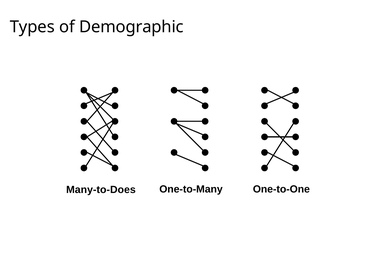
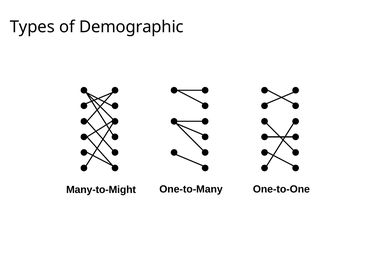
Many-to-Does: Many-to-Does -> Many-to-Might
